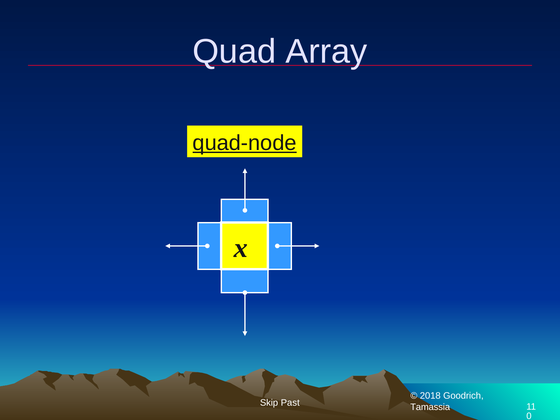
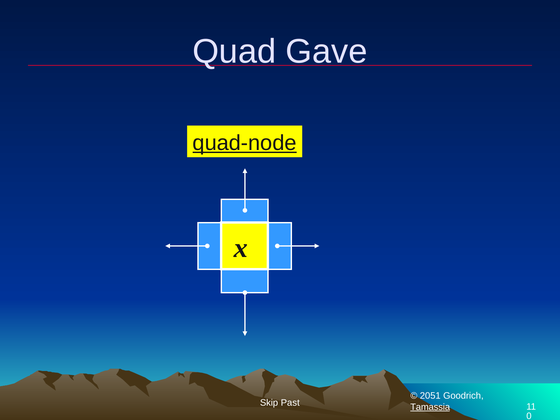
Array: Array -> Gave
2018: 2018 -> 2051
Tamassia underline: none -> present
